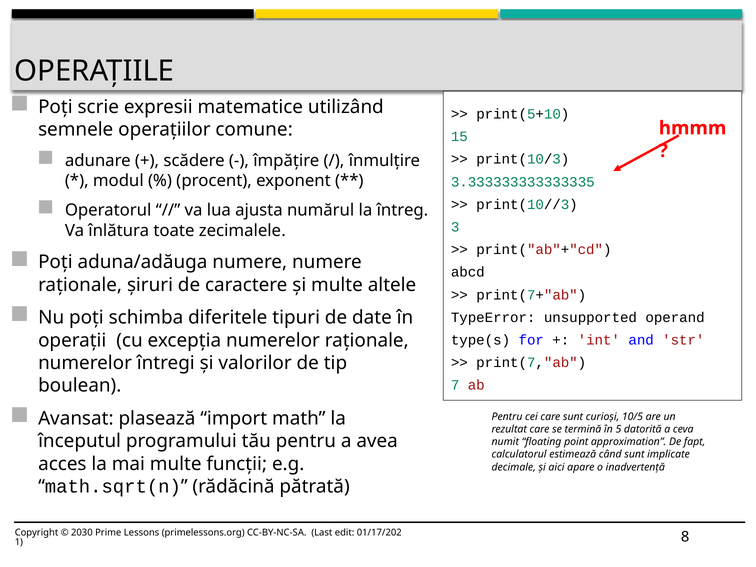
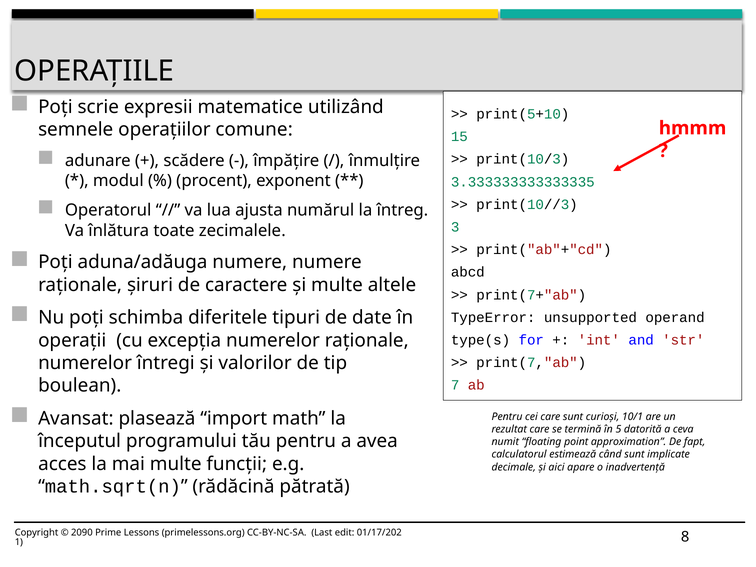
10/5: 10/5 -> 10/1
2030: 2030 -> 2090
